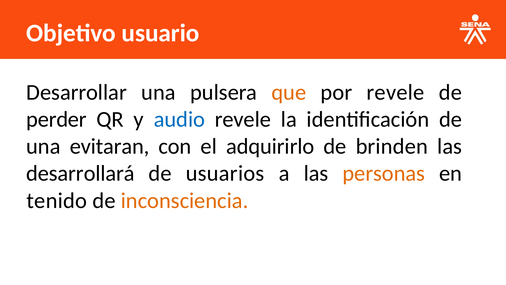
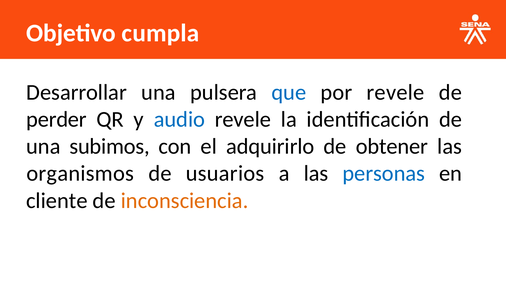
usuario: usuario -> cumpla
que colour: orange -> blue
evitaran: evitaran -> subimos
brinden: brinden -> obtener
desarrollará: desarrollará -> organismos
personas colour: orange -> blue
tenido: tenido -> cliente
